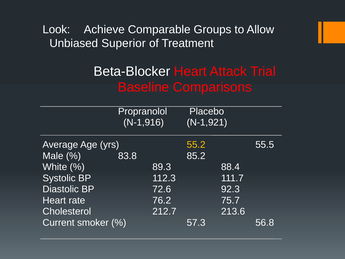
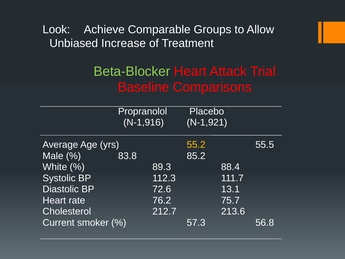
Superior: Superior -> Increase
Beta-Blocker colour: white -> light green
92.3: 92.3 -> 13.1
